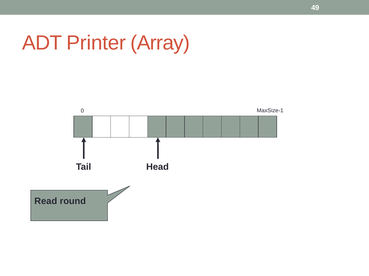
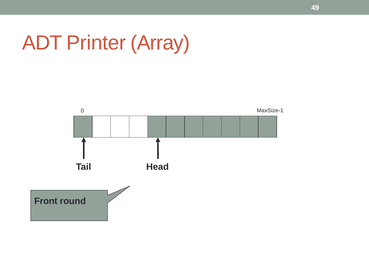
Read: Read -> Front
